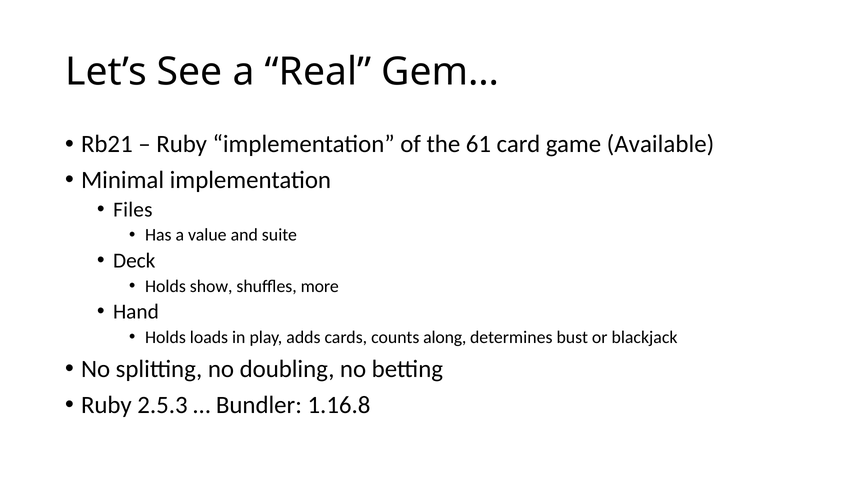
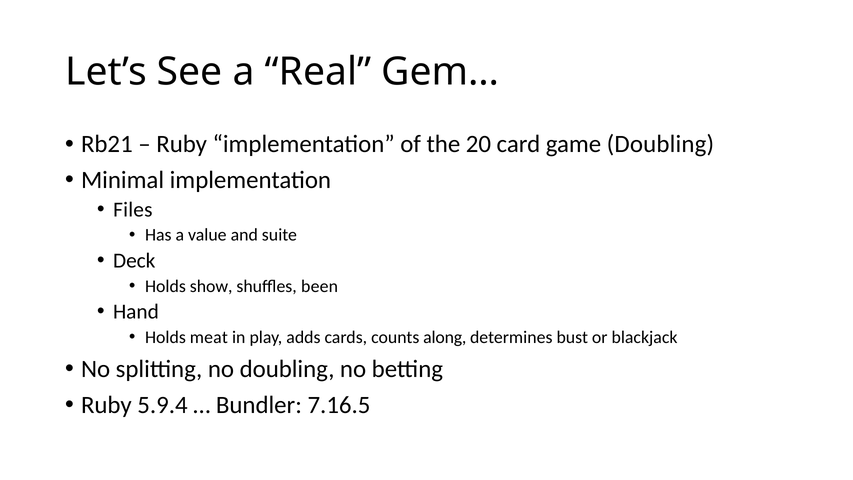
61: 61 -> 20
game Available: Available -> Doubling
more: more -> been
loads: loads -> meat
2.5.3: 2.5.3 -> 5.9.4
1.16.8: 1.16.8 -> 7.16.5
